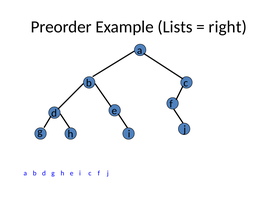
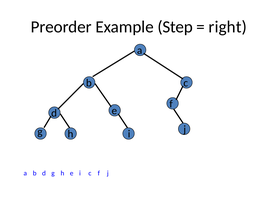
Lists: Lists -> Step
